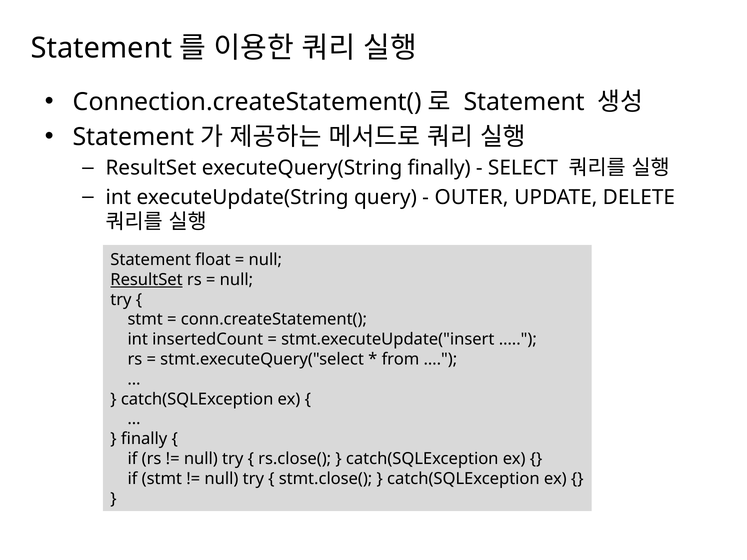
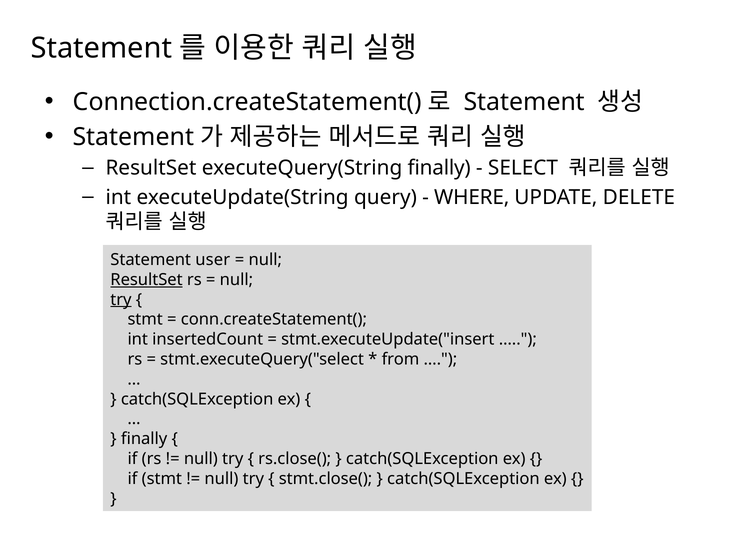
OUTER: OUTER -> WHERE
float: float -> user
try at (121, 300) underline: none -> present
